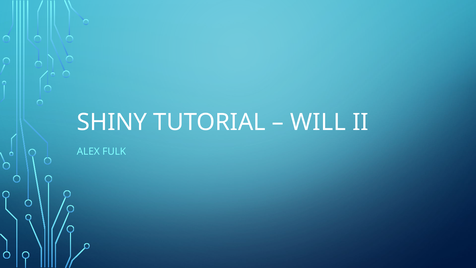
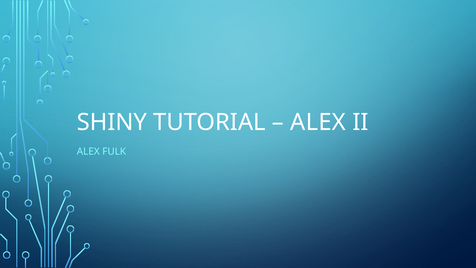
WILL at (318, 122): WILL -> ALEX
